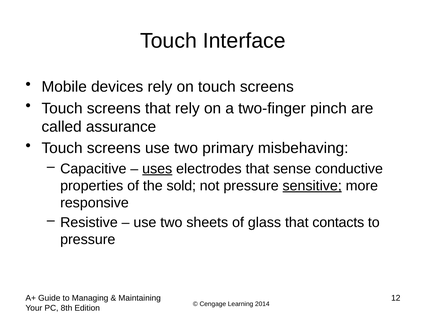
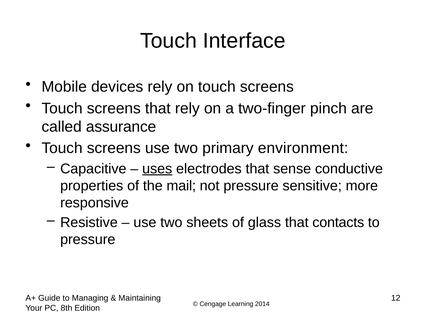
misbehaving: misbehaving -> environment
sold: sold -> mail
sensitive underline: present -> none
